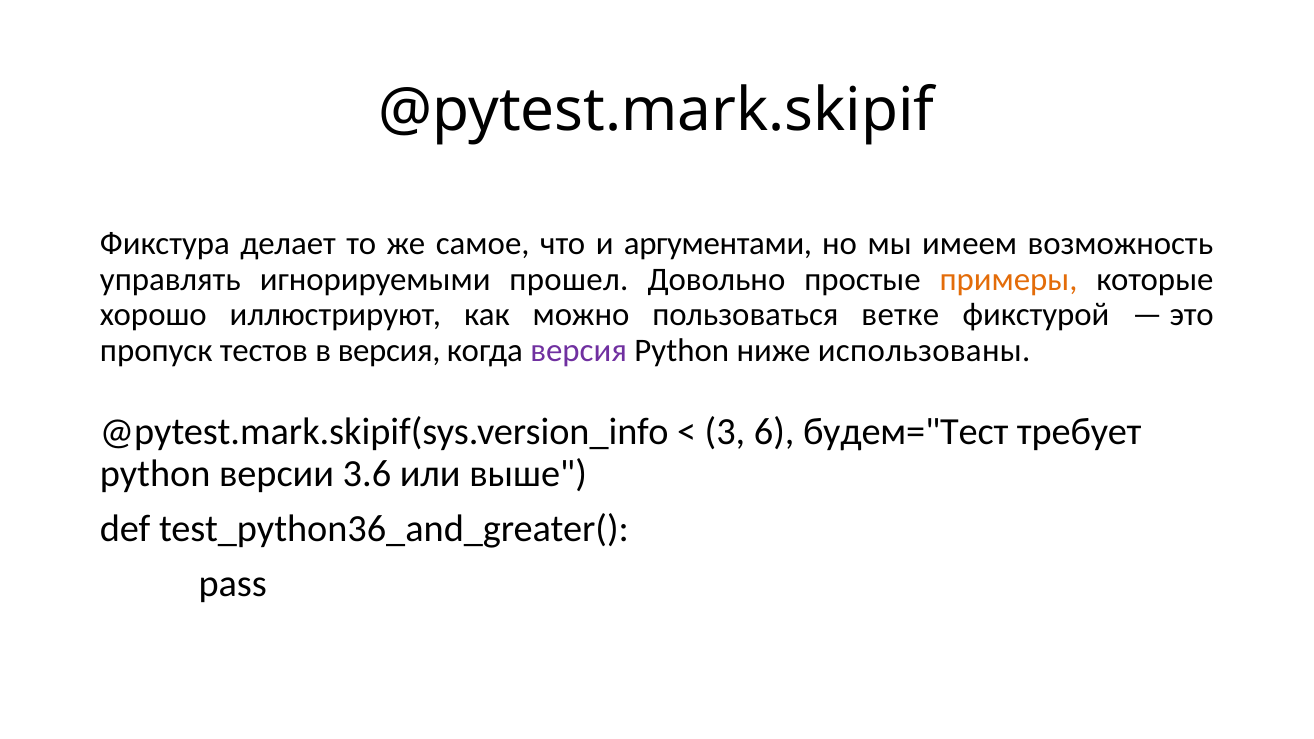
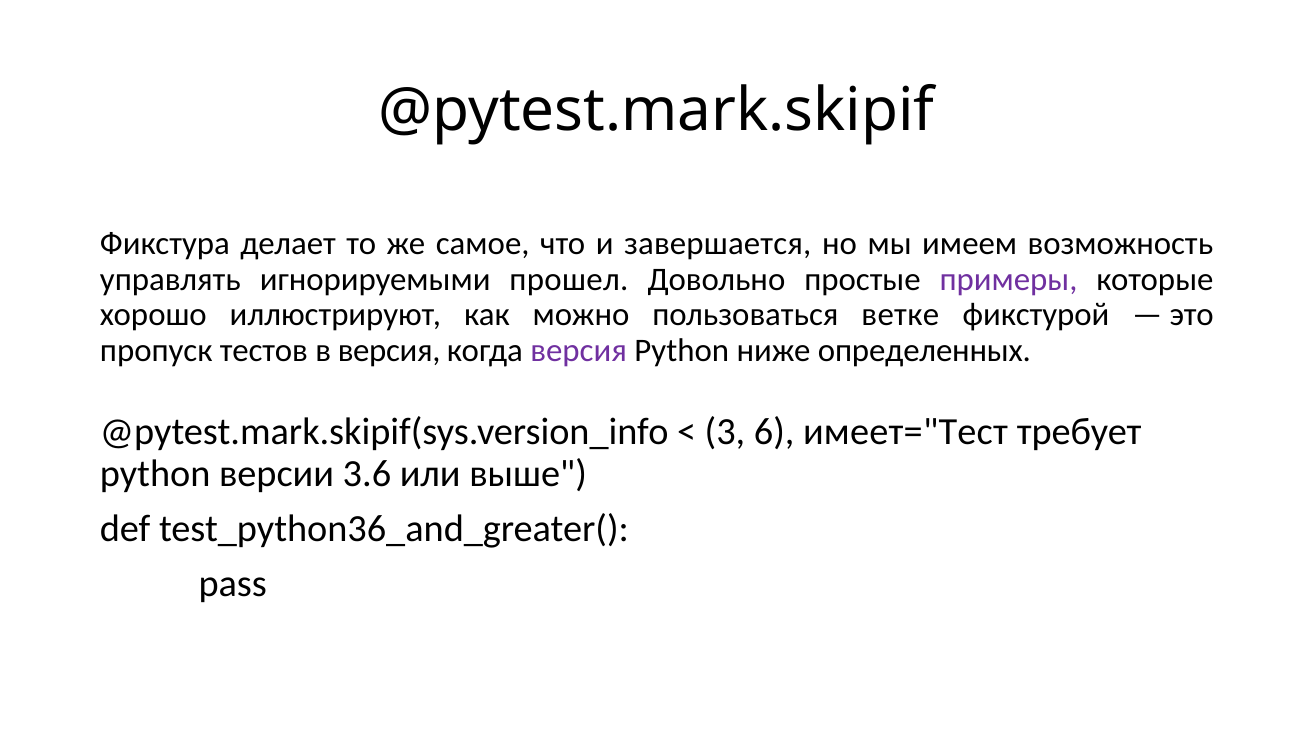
аргументами: аргументами -> завершается
примеры colour: orange -> purple
использованы: использованы -> определенных
будем="Тест: будем="Тест -> имеет="Тест
